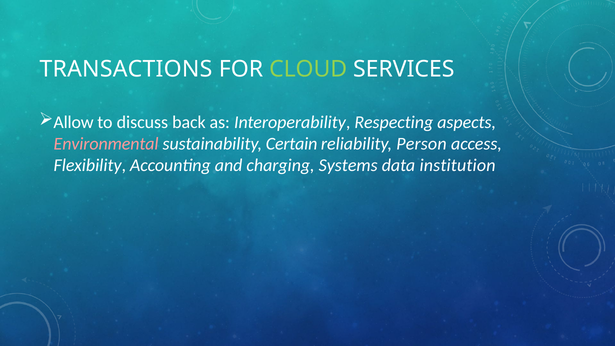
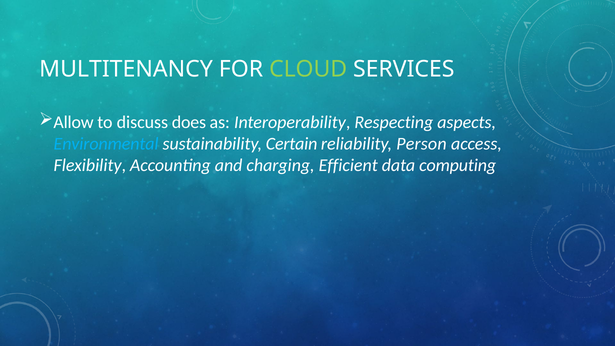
TRANSACTIONS: TRANSACTIONS -> MULTITENANCY
back: back -> does
Environmental colour: pink -> light blue
Systems: Systems -> Efficient
institution: institution -> computing
